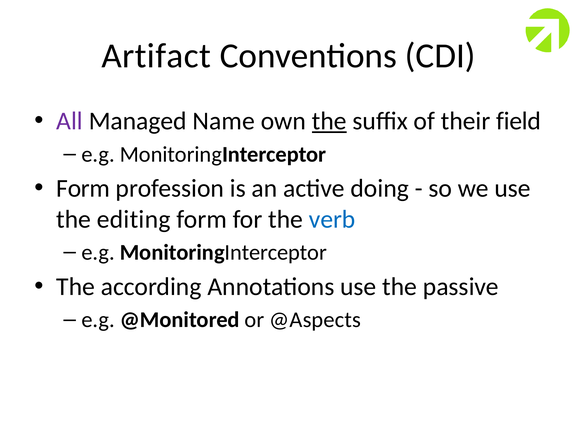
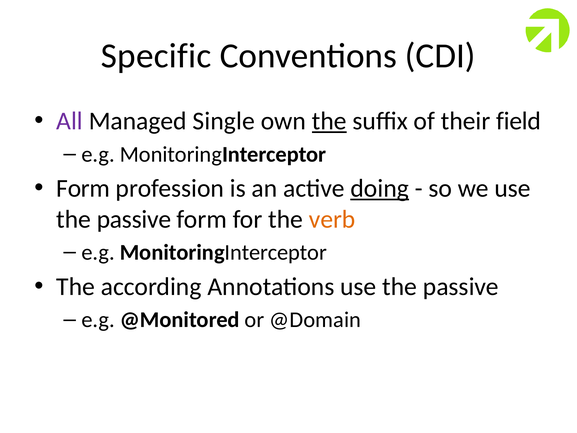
Artifact: Artifact -> Specific
Name: Name -> Single
doing underline: none -> present
editing at (134, 219): editing -> passive
verb colour: blue -> orange
@Aspects: @Aspects -> @Domain
